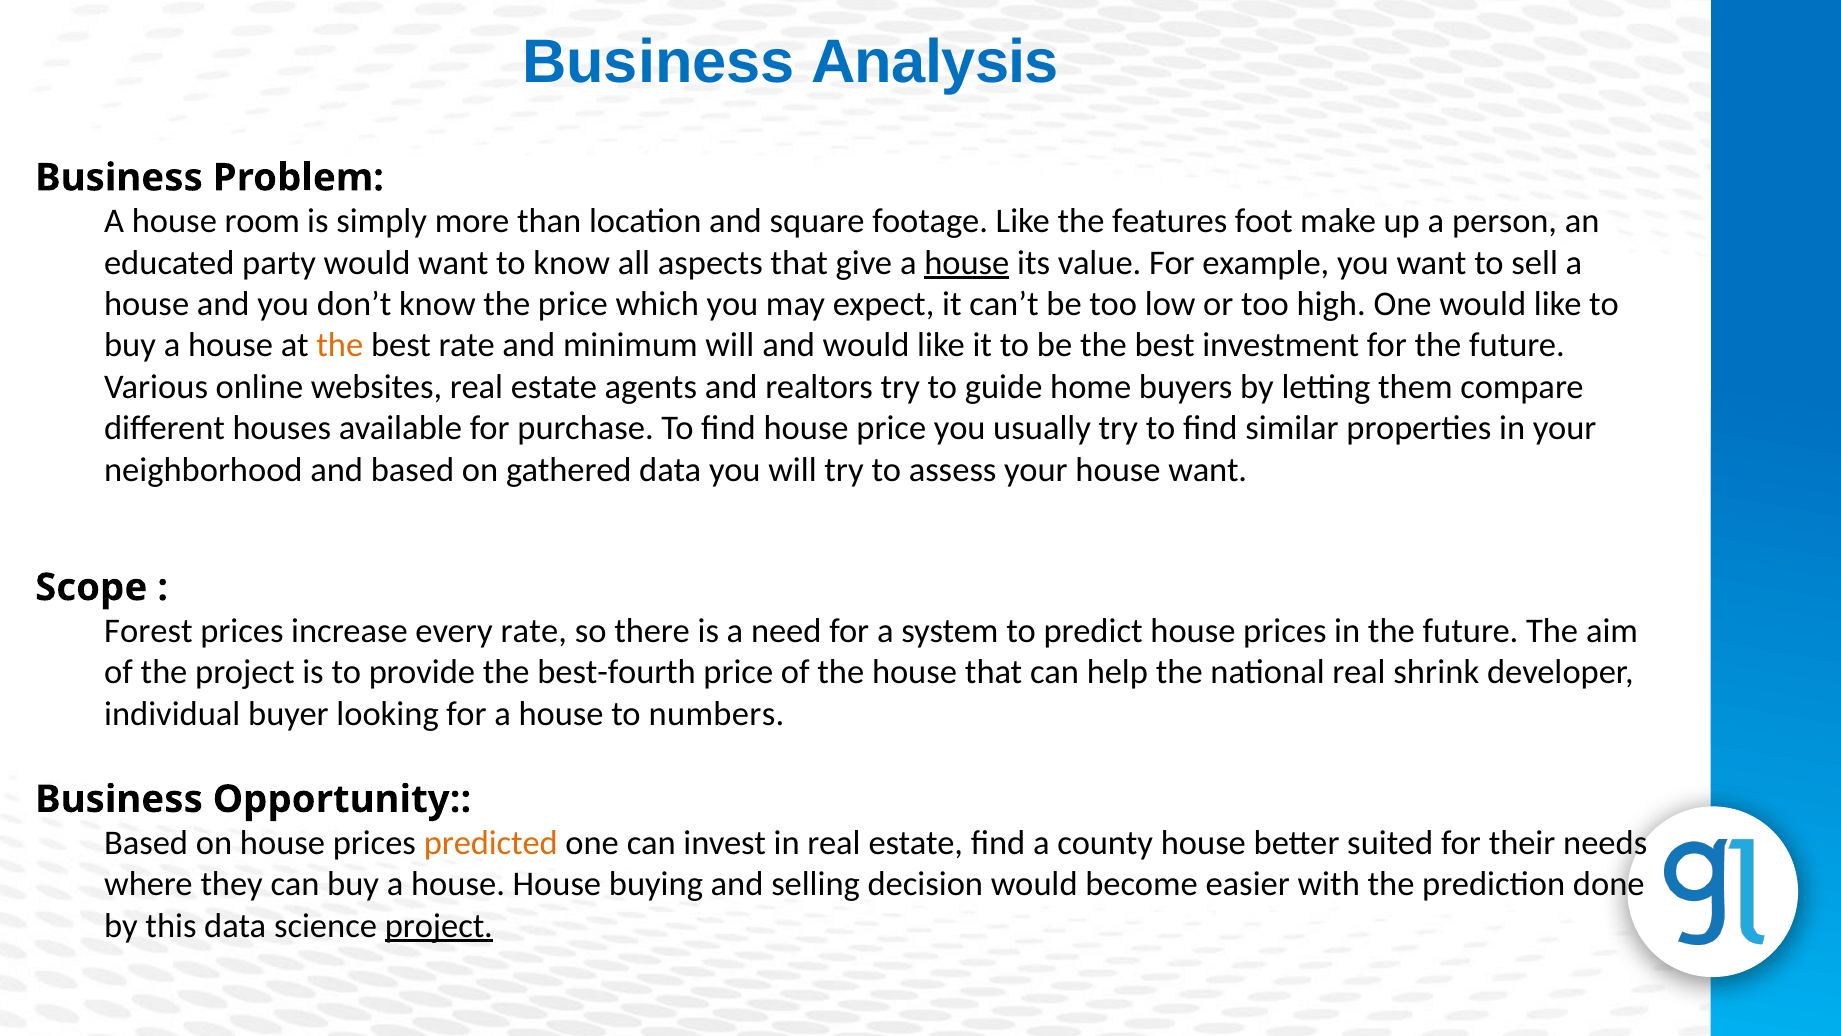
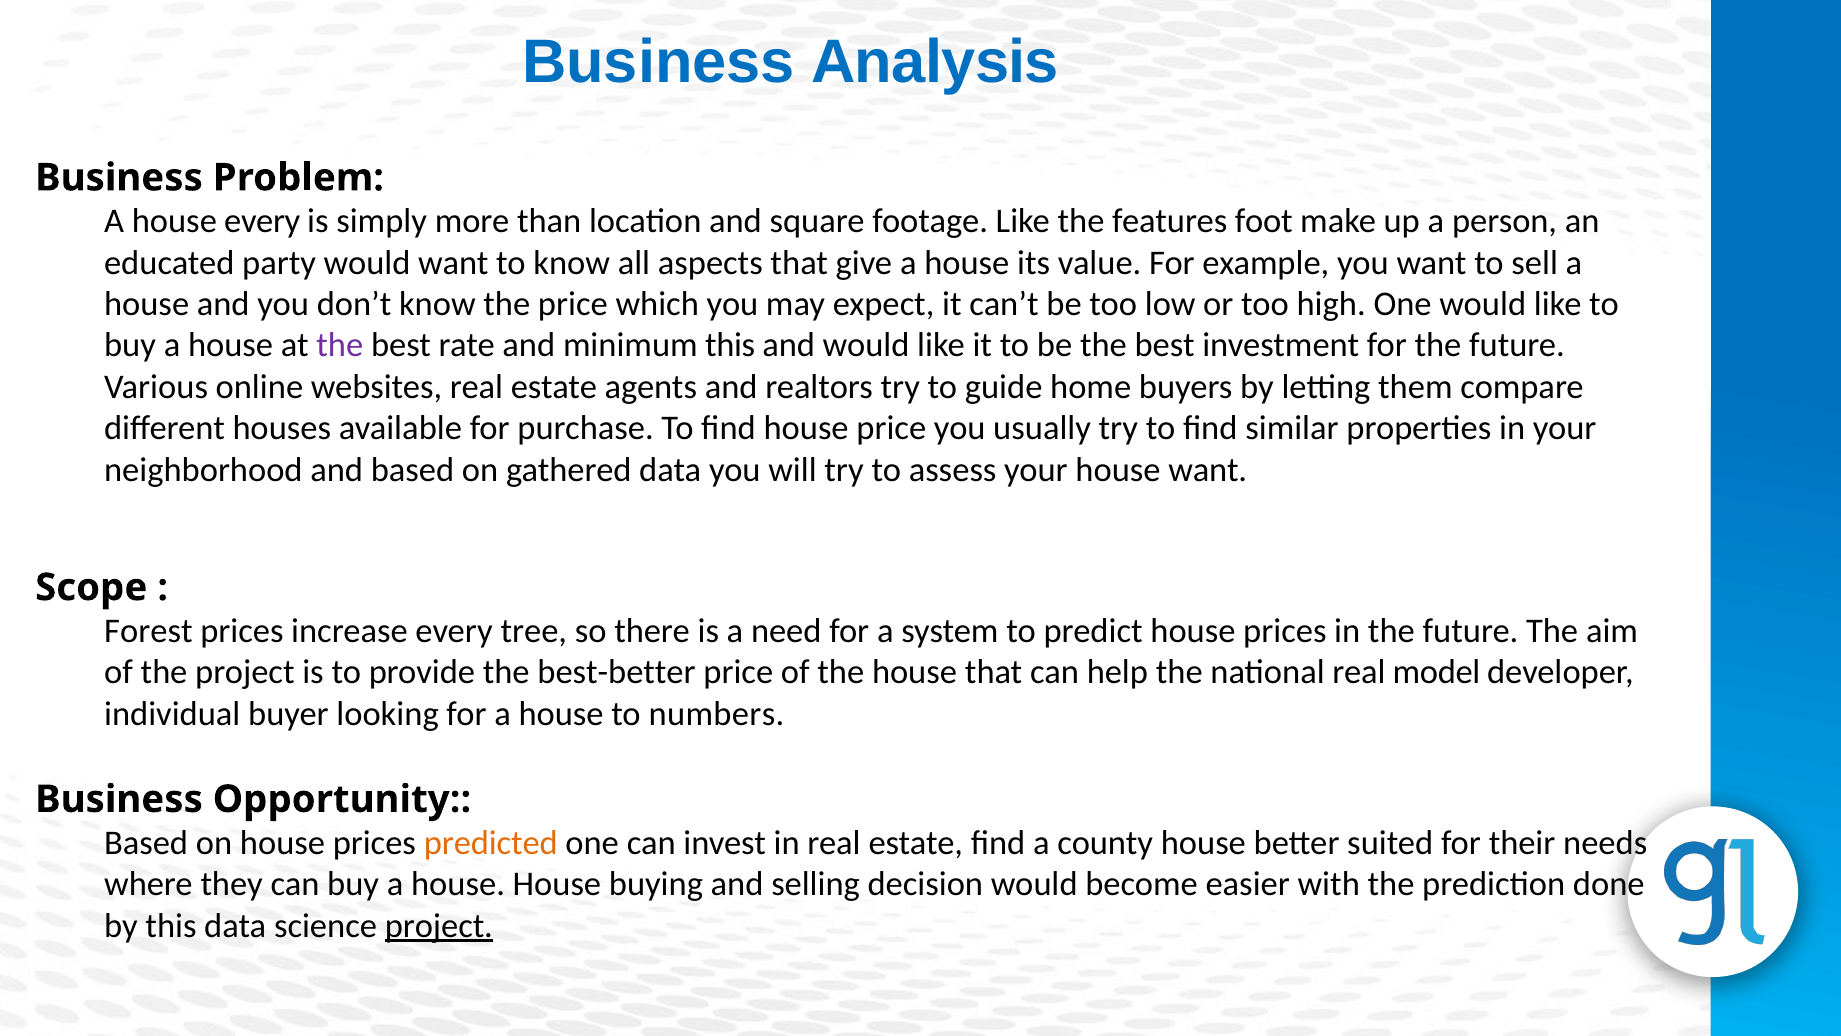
house room: room -> every
house at (967, 263) underline: present -> none
the at (340, 345) colour: orange -> purple
minimum will: will -> this
every rate: rate -> tree
best-fourth: best-fourth -> best-better
shrink: shrink -> model
